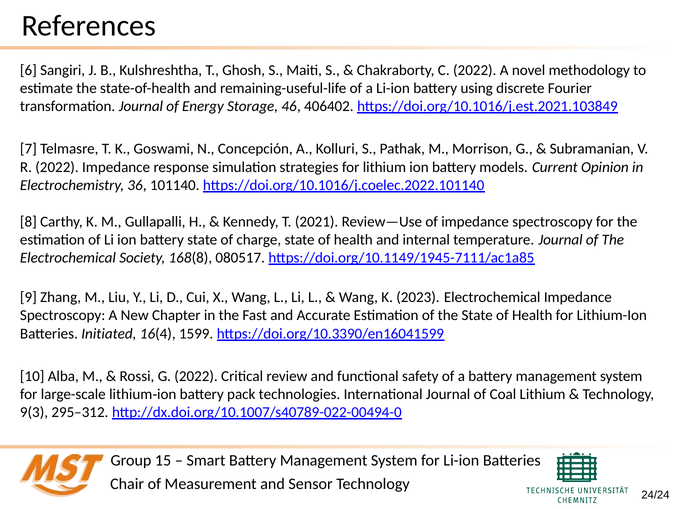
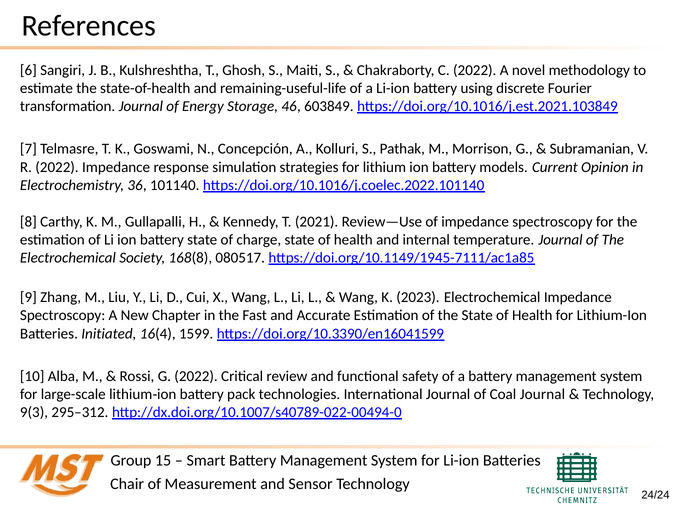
406402: 406402 -> 603849
Coal Lithium: Lithium -> Journal
